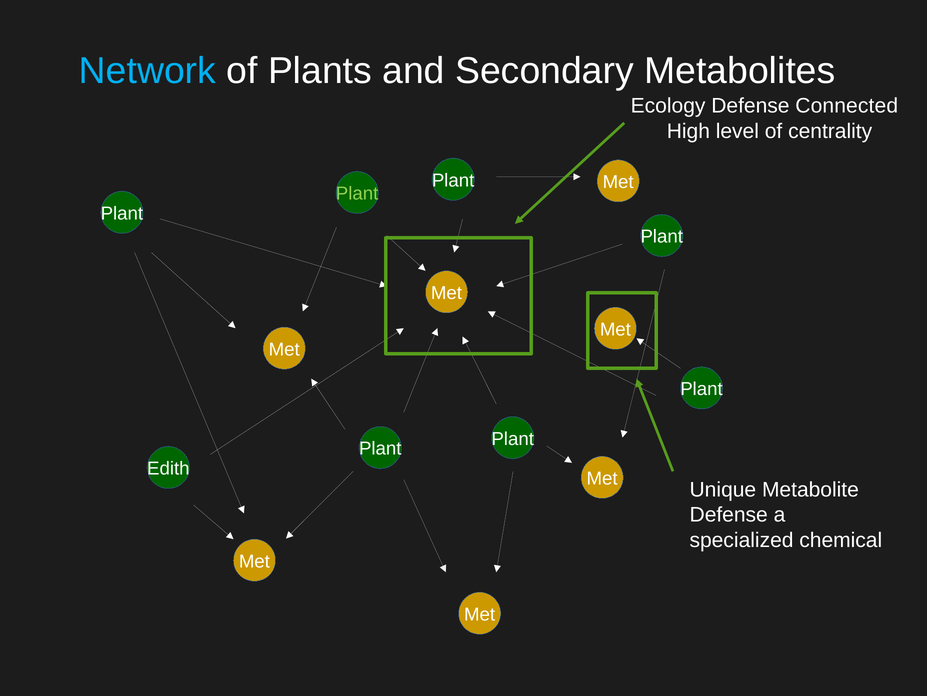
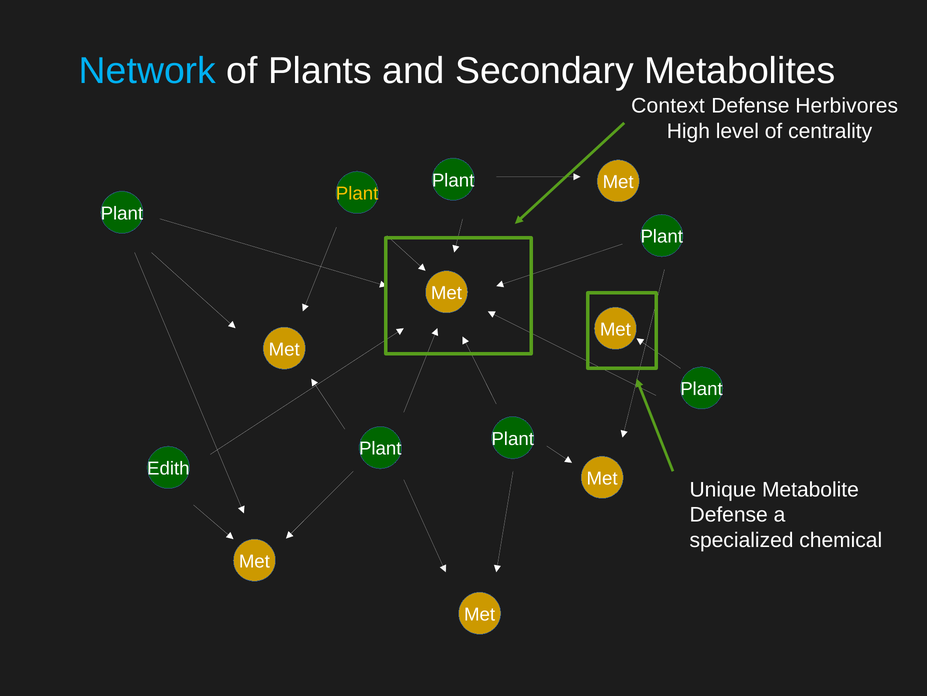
Ecology: Ecology -> Context
Connected: Connected -> Herbivores
Plant at (357, 194) colour: light green -> yellow
